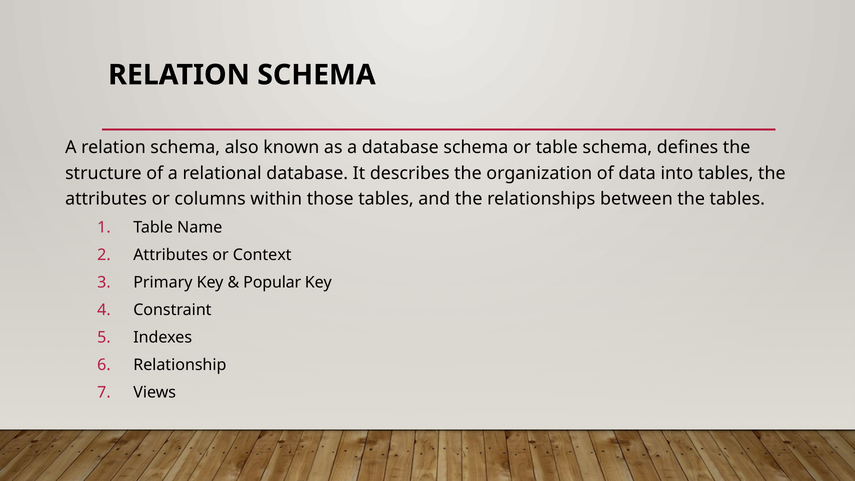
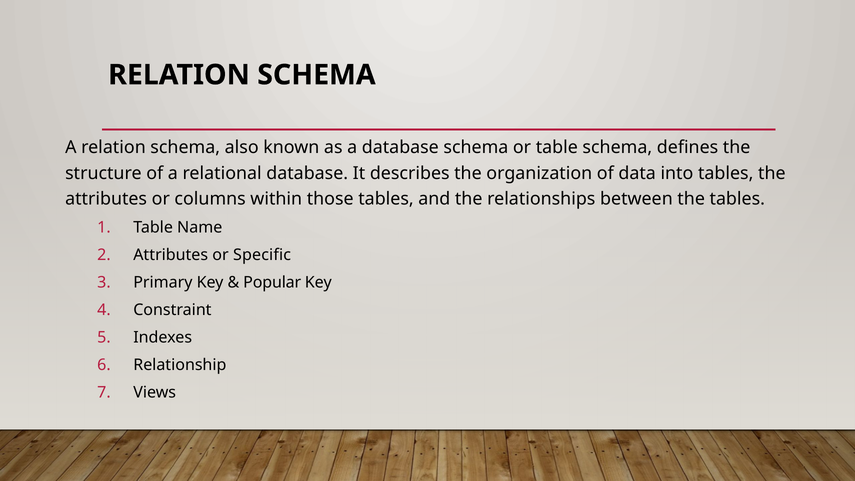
Context: Context -> Specific
